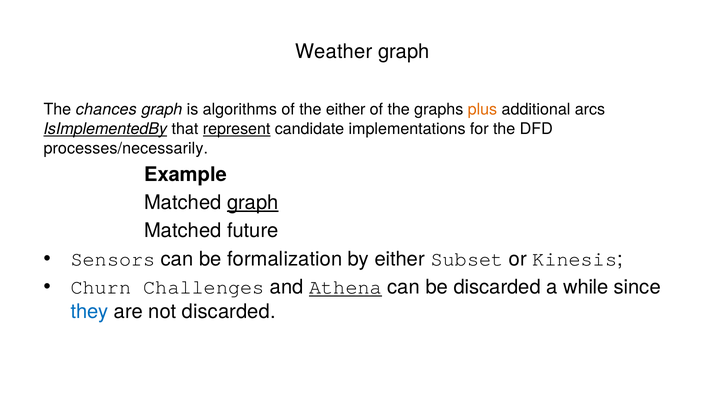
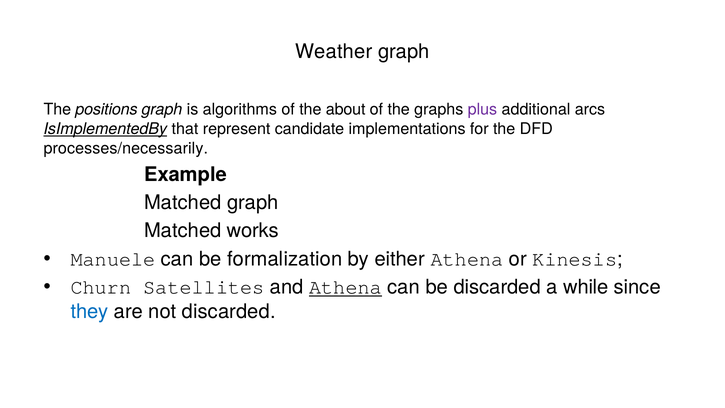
chances: chances -> positions
the either: either -> about
plus colour: orange -> purple
represent underline: present -> none
graph at (253, 202) underline: present -> none
future: future -> works
Sensors: Sensors -> Manuele
either Subset: Subset -> Athena
Challenges: Challenges -> Satellites
